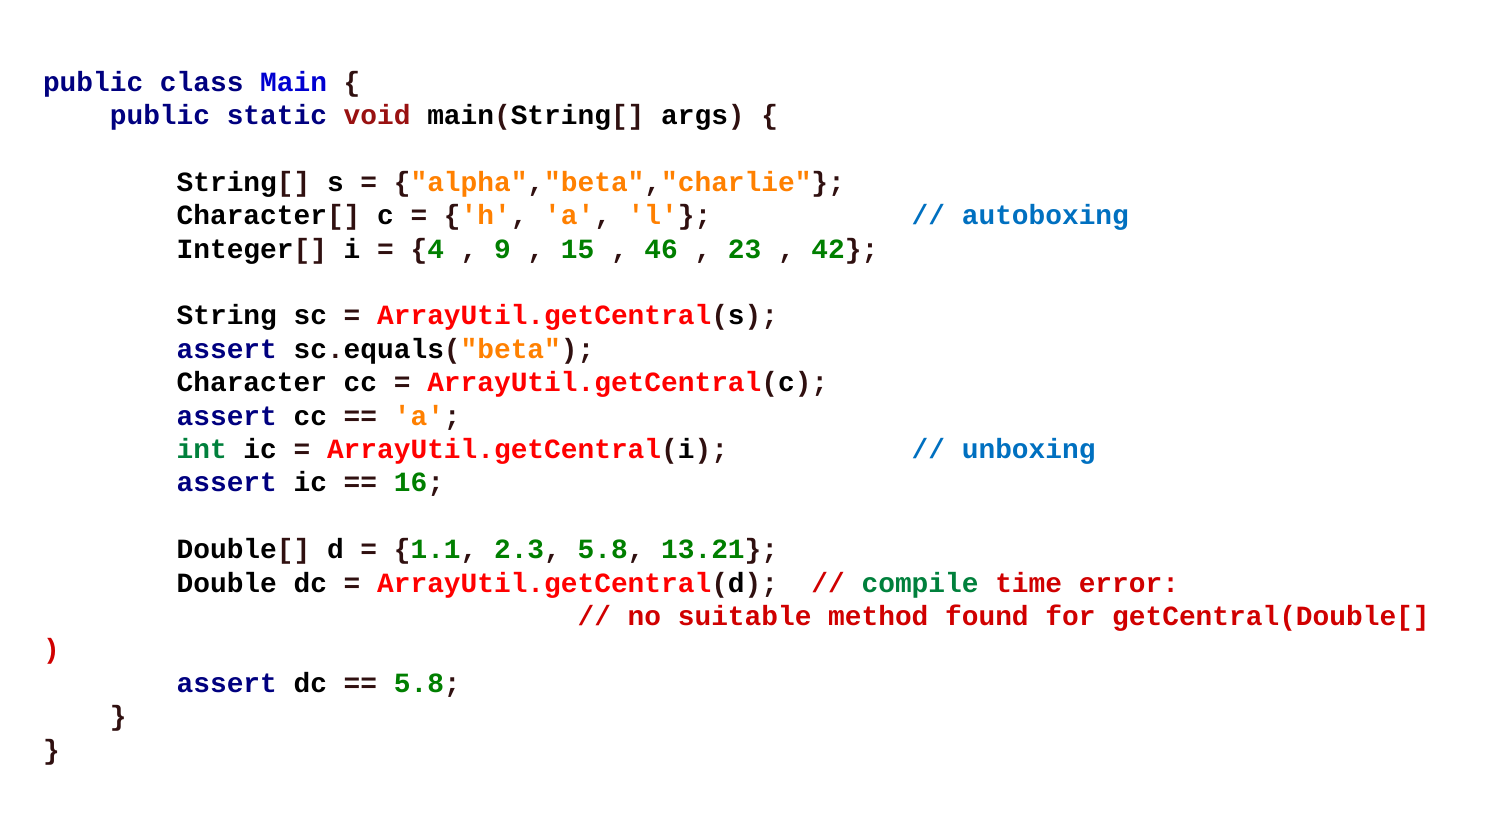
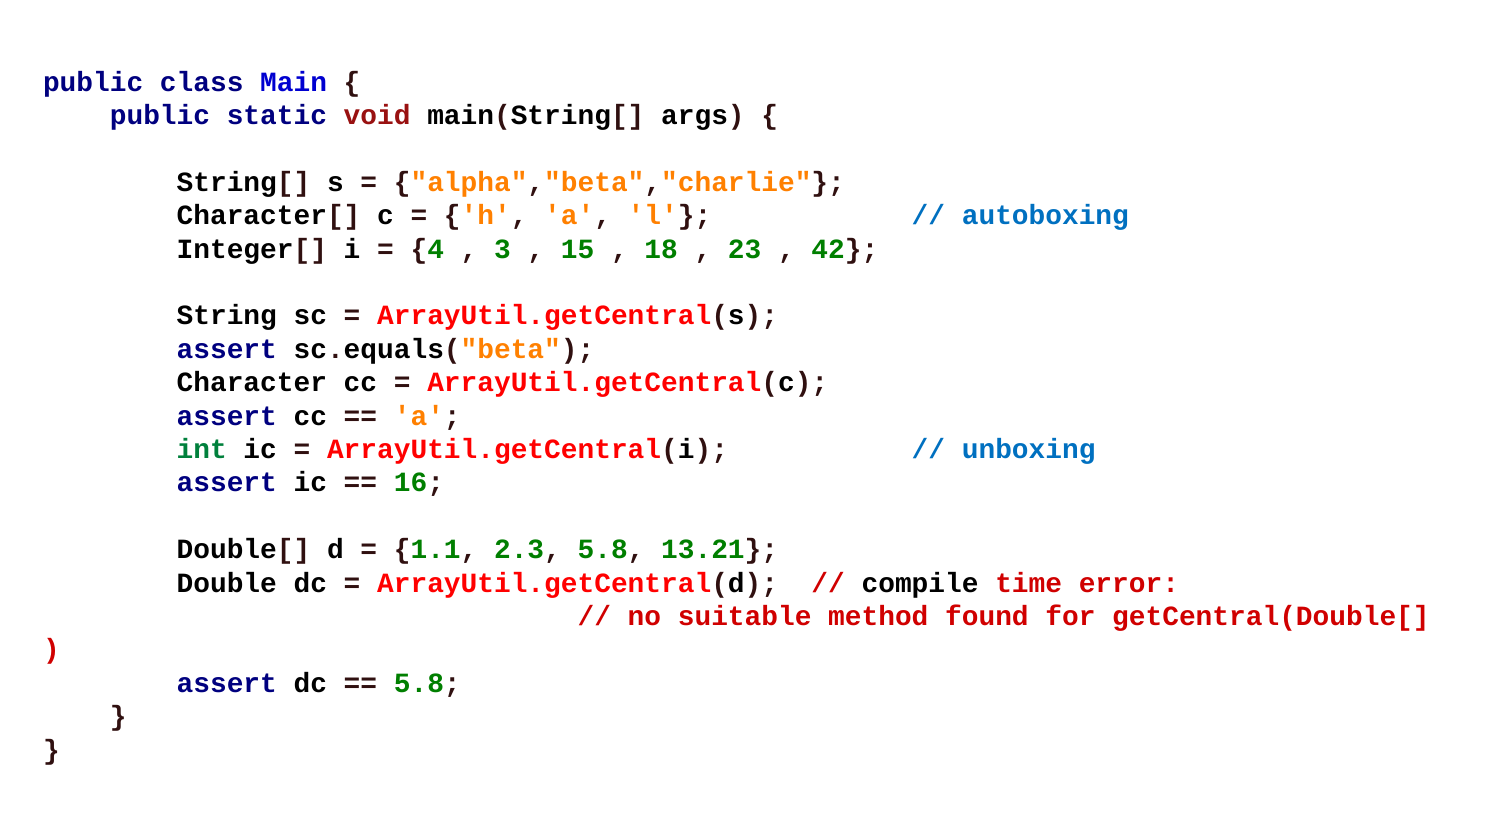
9: 9 -> 3
46: 46 -> 18
compile colour: green -> black
